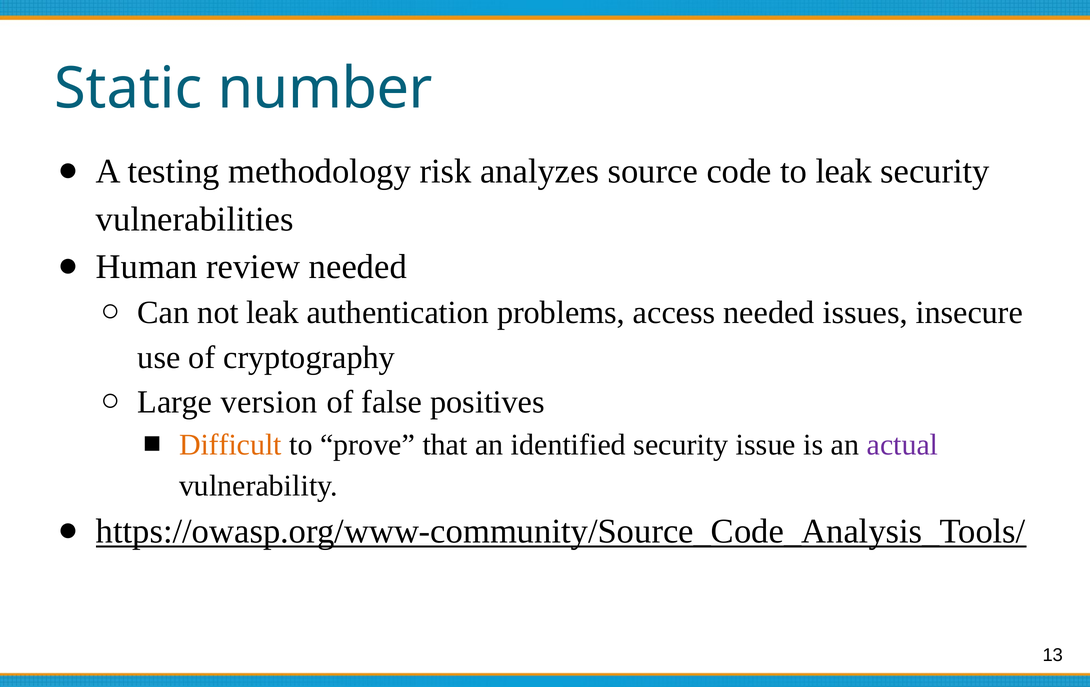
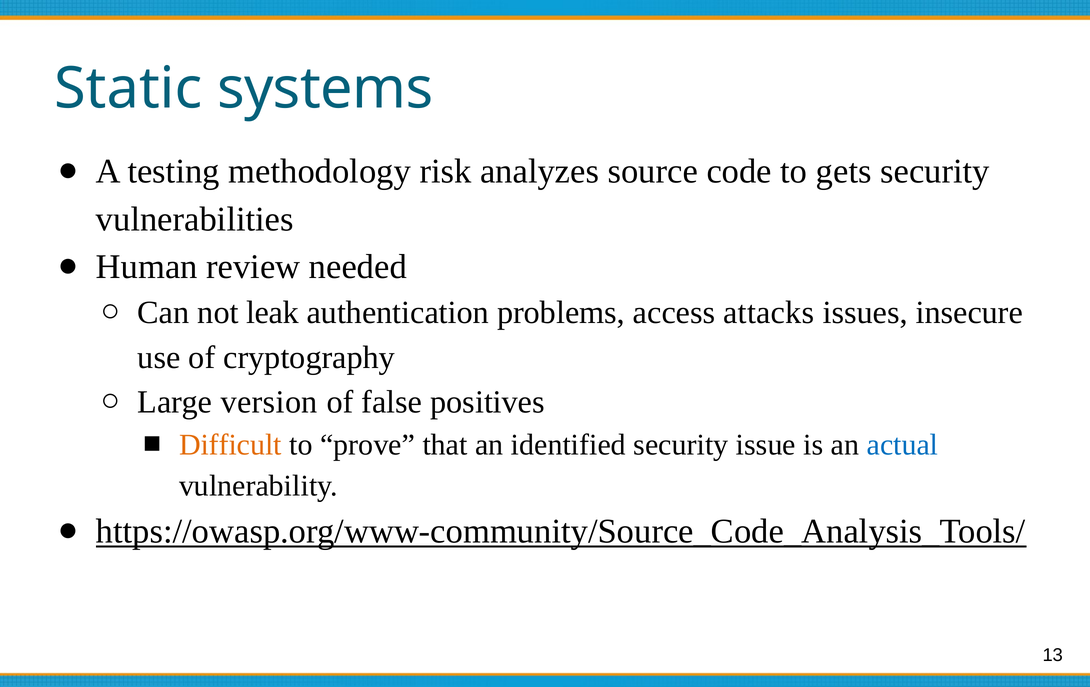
number: number -> systems
to leak: leak -> gets
access needed: needed -> attacks
actual colour: purple -> blue
